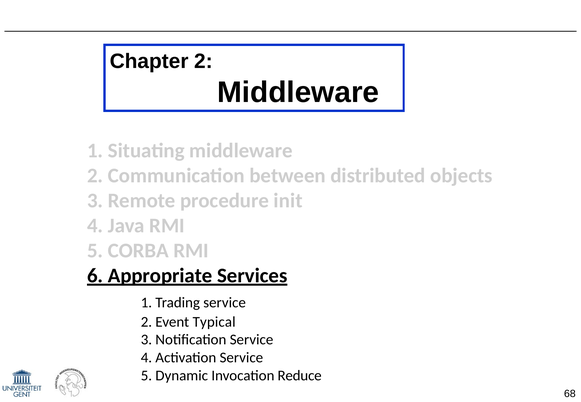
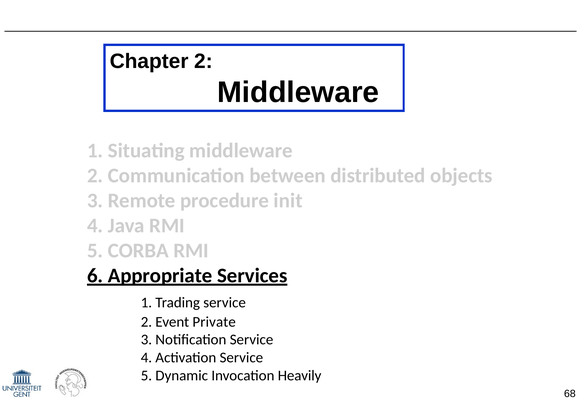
Typical: Typical -> Private
Reduce: Reduce -> Heavily
